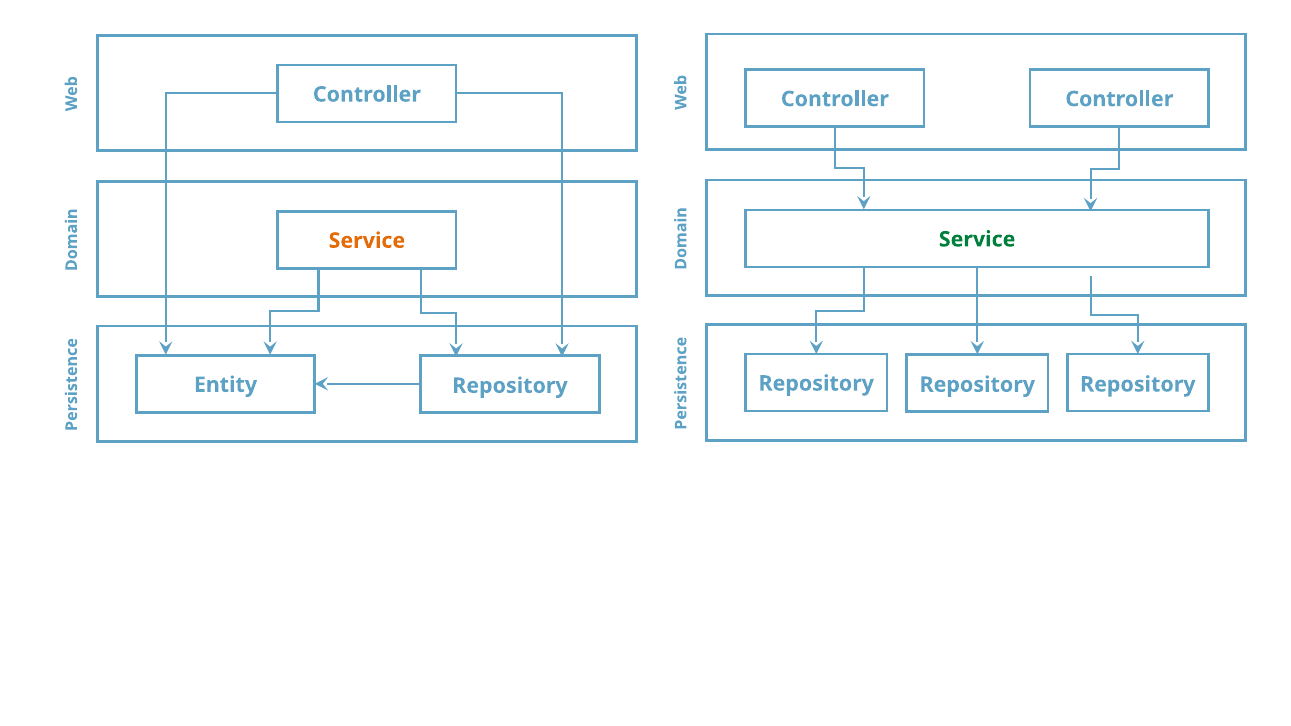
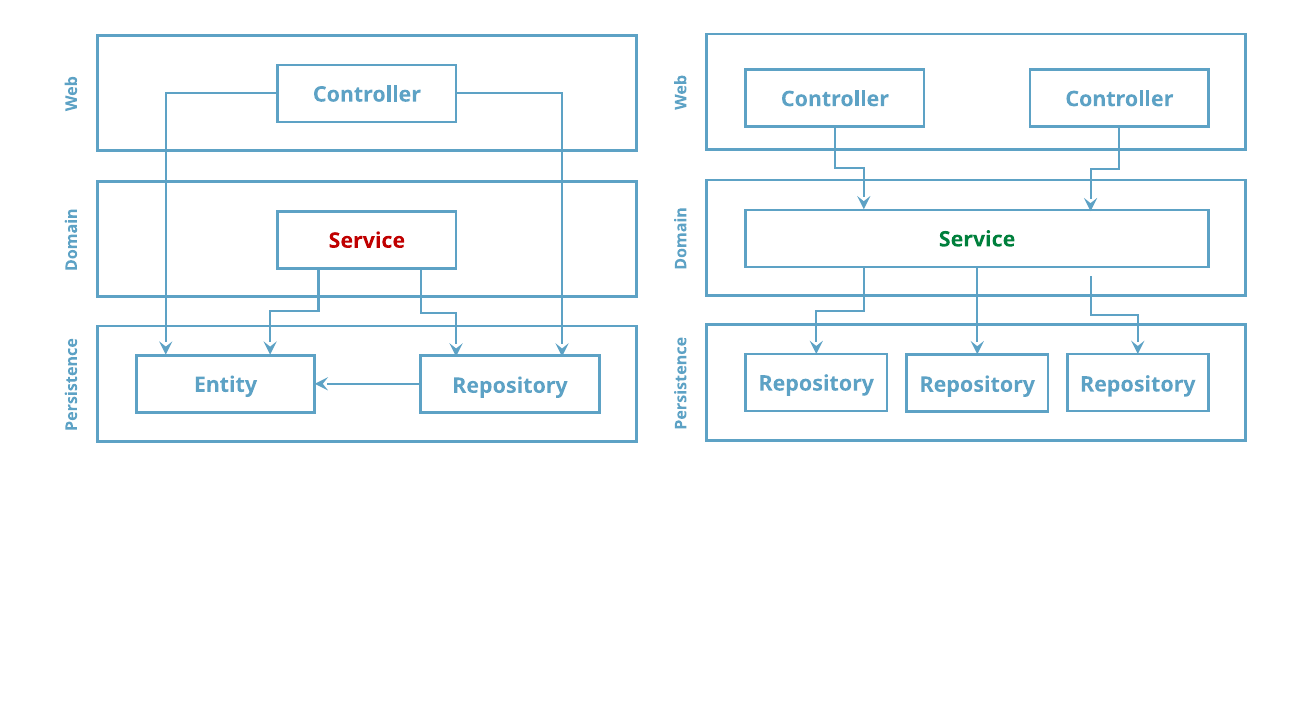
Service at (367, 241) colour: orange -> red
